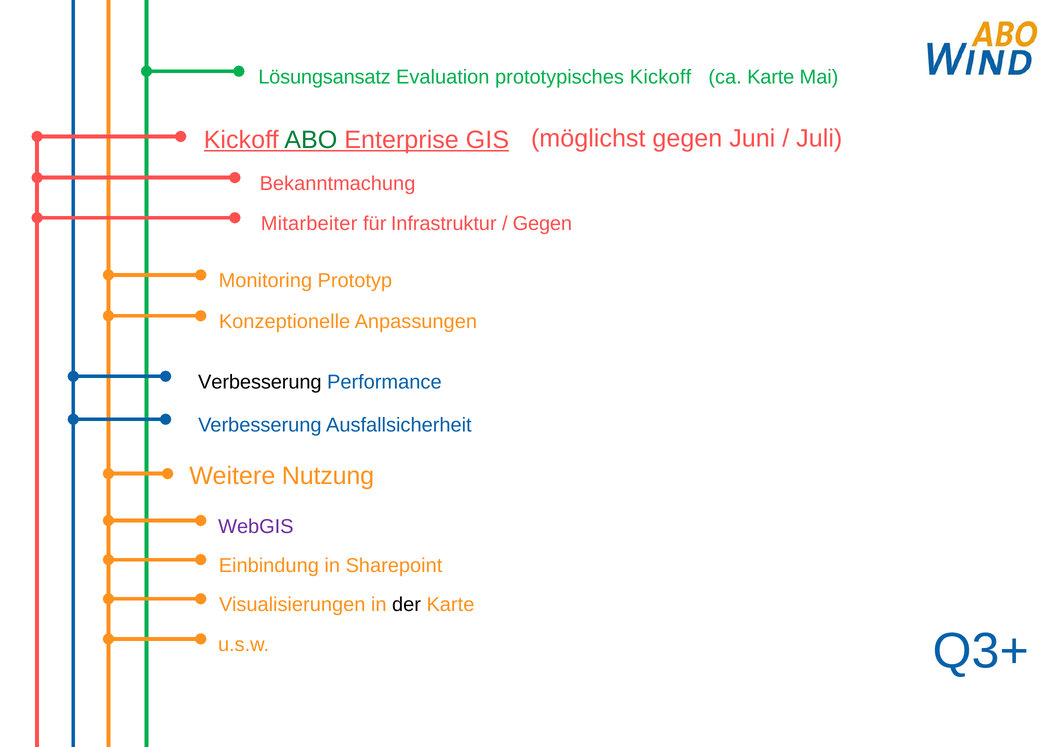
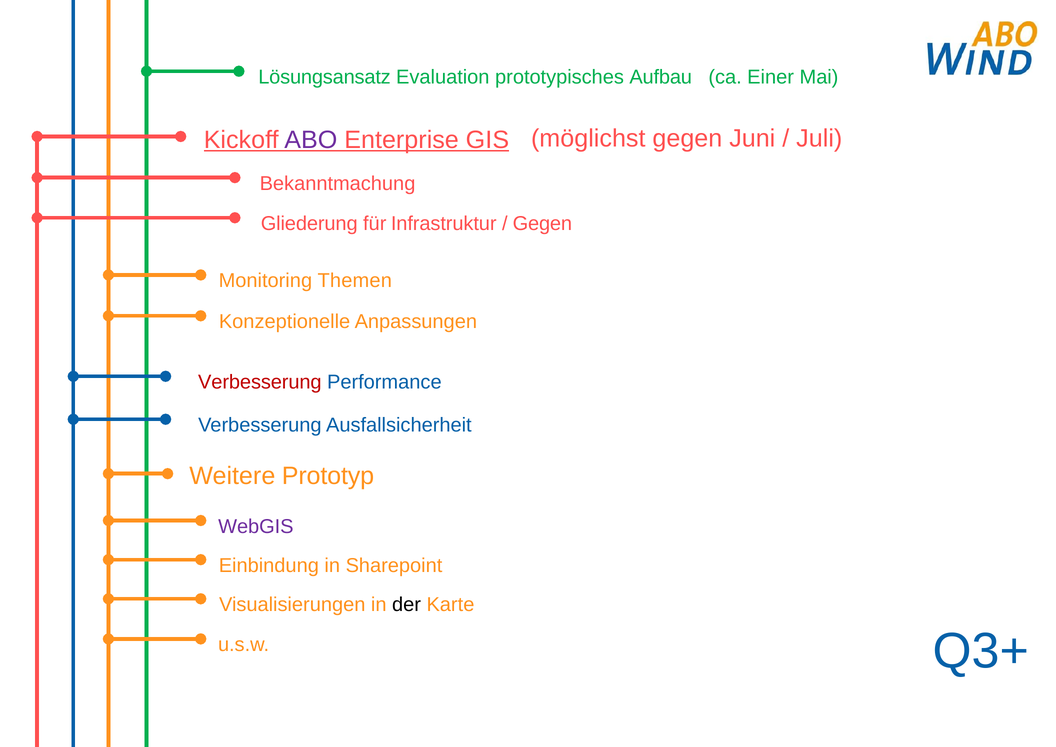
prototypisches Kickoff: Kickoff -> Aufbau
ca Karte: Karte -> Einer
ABO colour: green -> purple
Mitarbeiter: Mitarbeiter -> Gliederung
Prototyp: Prototyp -> Themen
Verbesserung at (260, 382) colour: black -> red
Nutzung: Nutzung -> Prototyp
